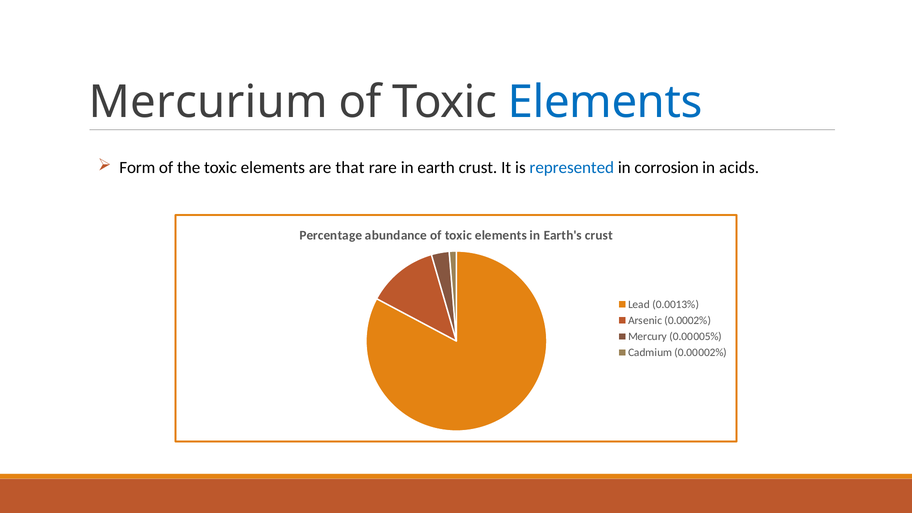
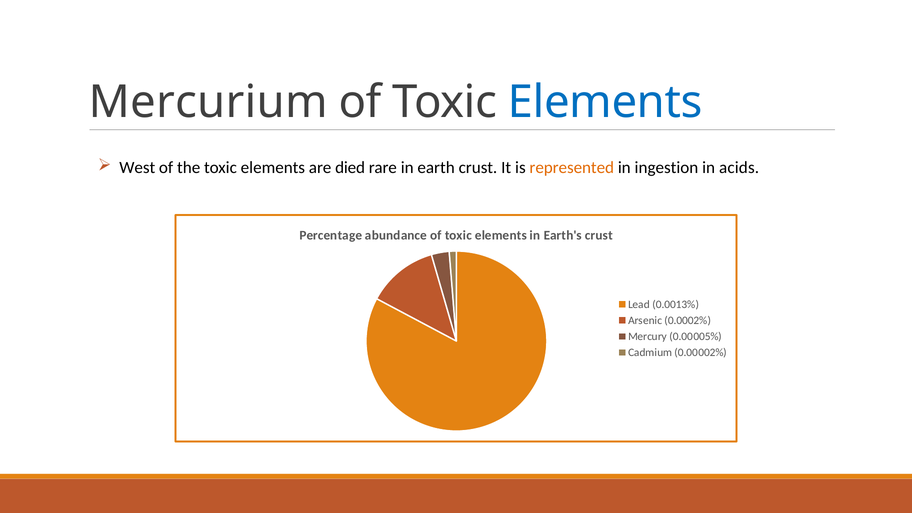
Form: Form -> West
that: that -> died
represented colour: blue -> orange
corrosion: corrosion -> ingestion
